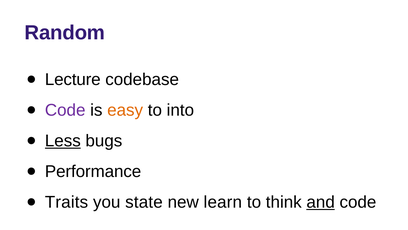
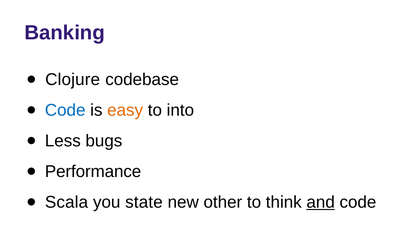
Random: Random -> Banking
Lecture: Lecture -> Clojure
Code at (65, 110) colour: purple -> blue
Less underline: present -> none
Traits: Traits -> Scala
learn: learn -> other
